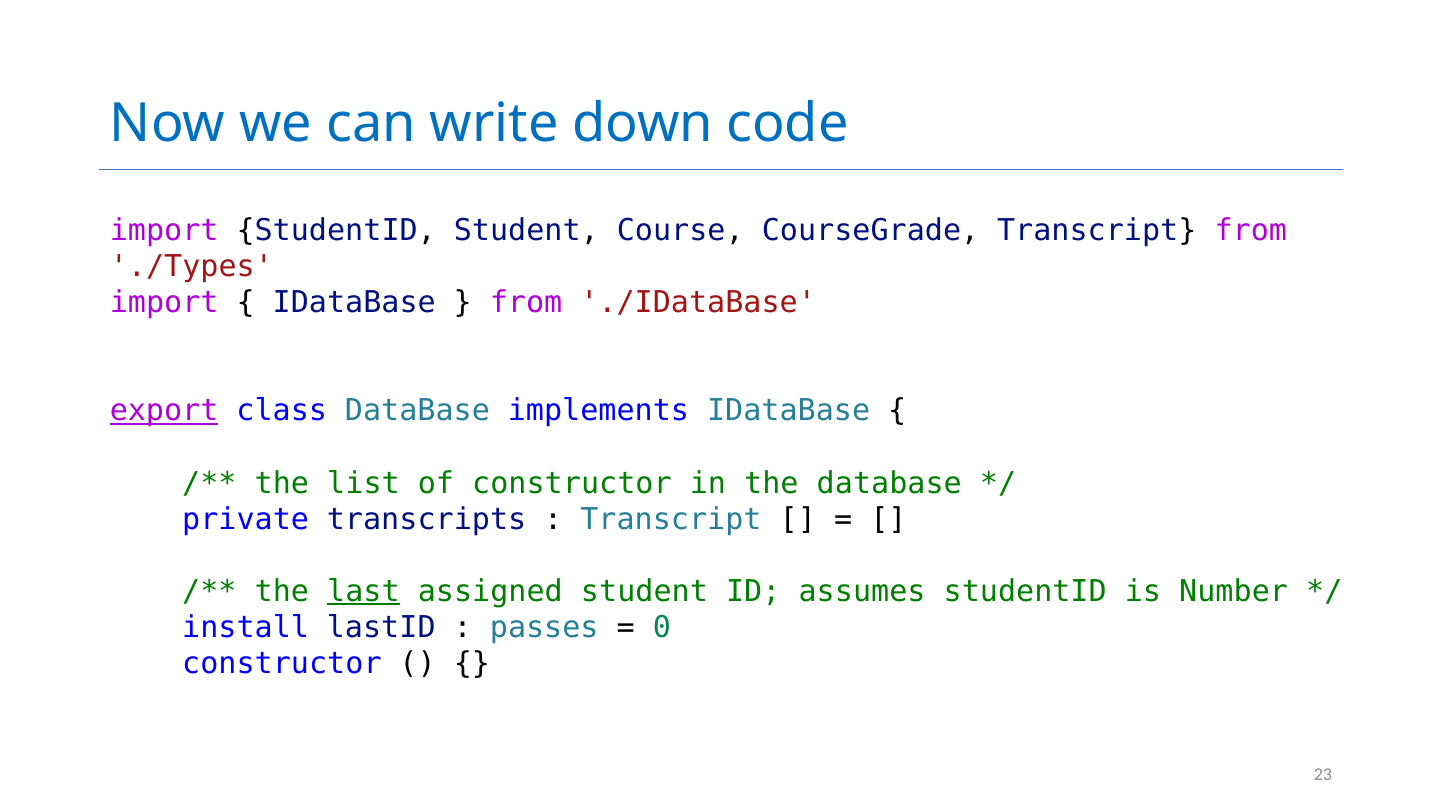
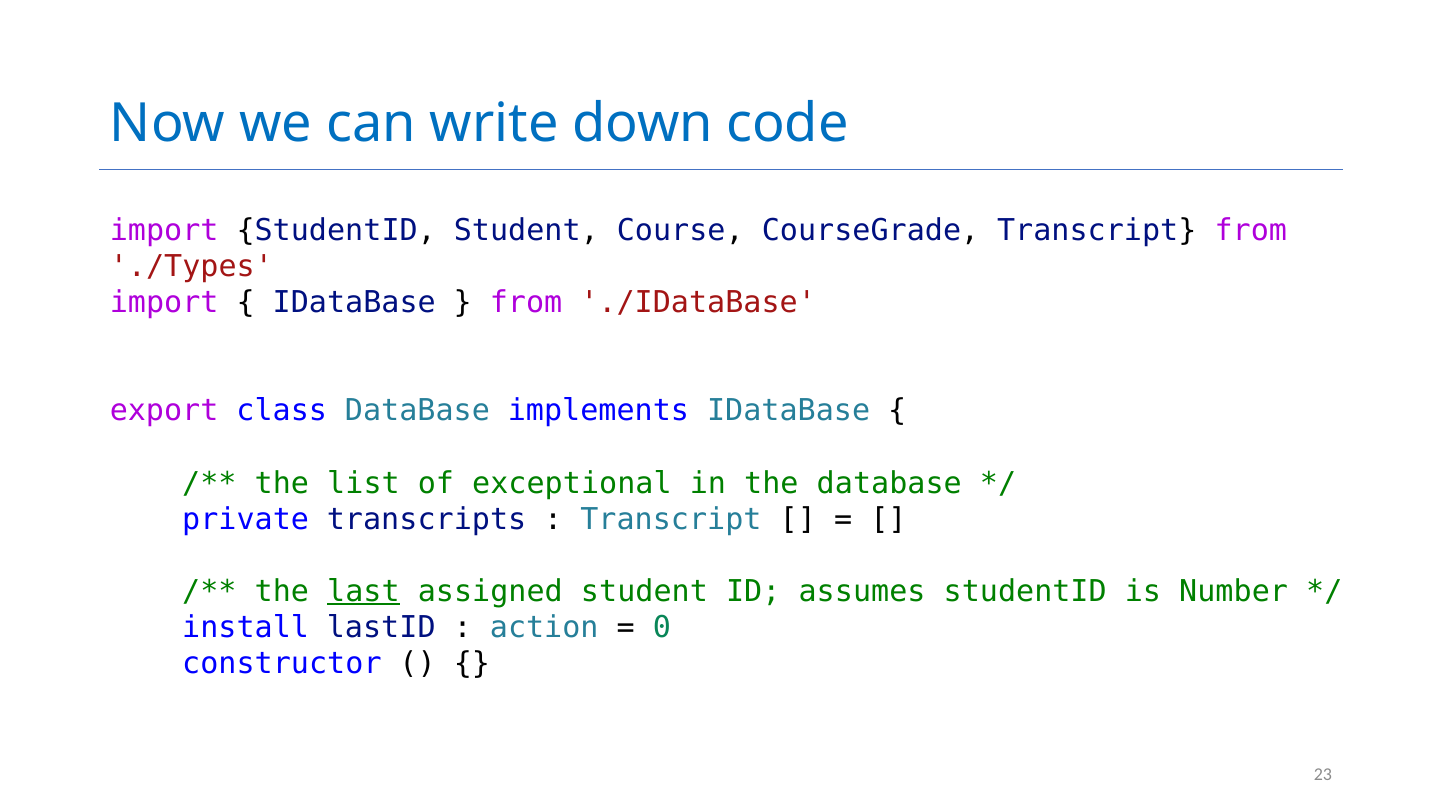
export underline: present -> none
of constructor: constructor -> exceptional
passes: passes -> action
